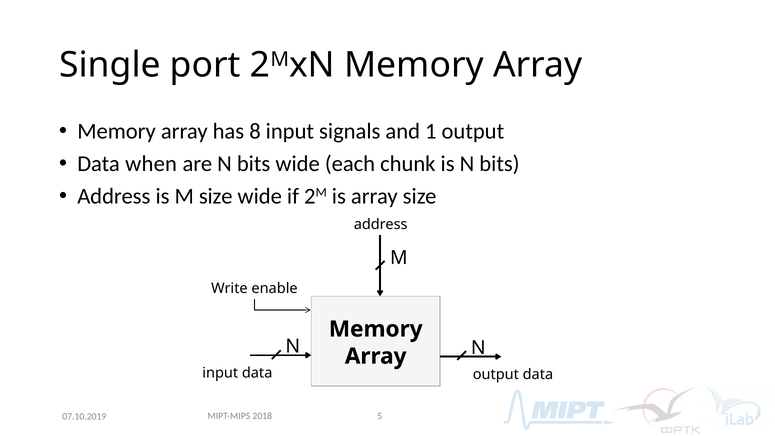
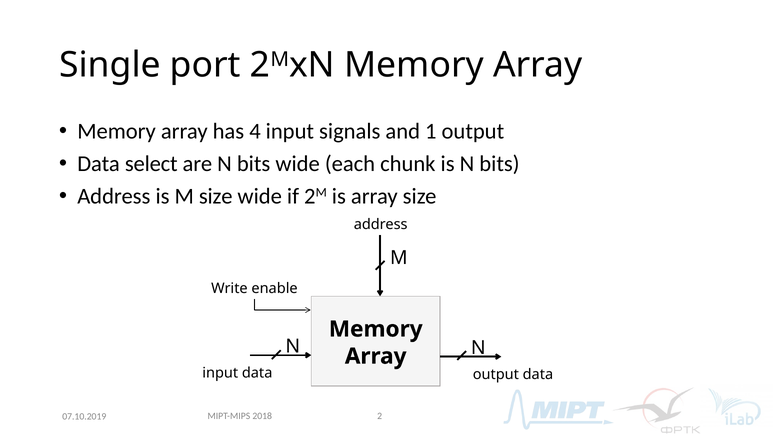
8: 8 -> 4
when: when -> select
5: 5 -> 2
